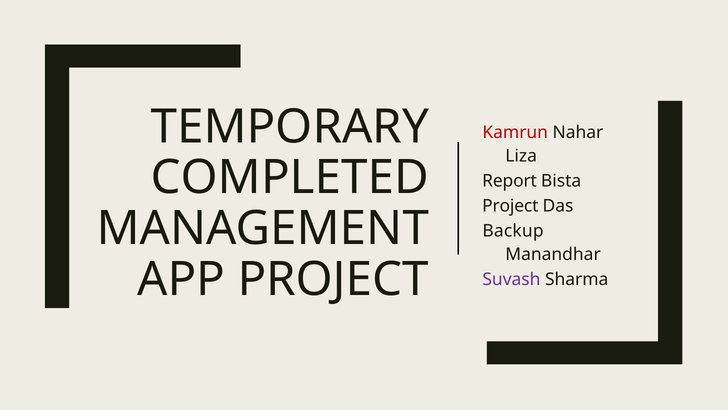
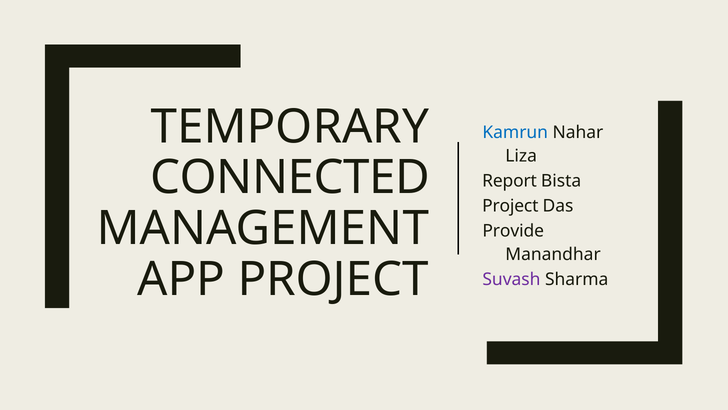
Kamrun colour: red -> blue
COMPLETED: COMPLETED -> CONNECTED
Backup: Backup -> Provide
